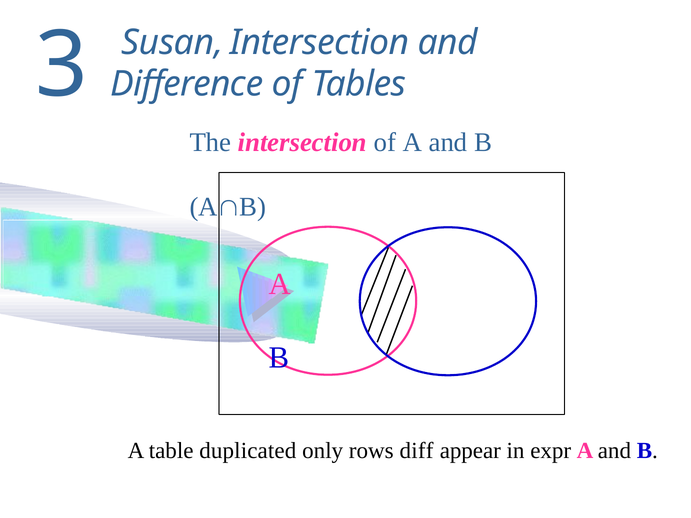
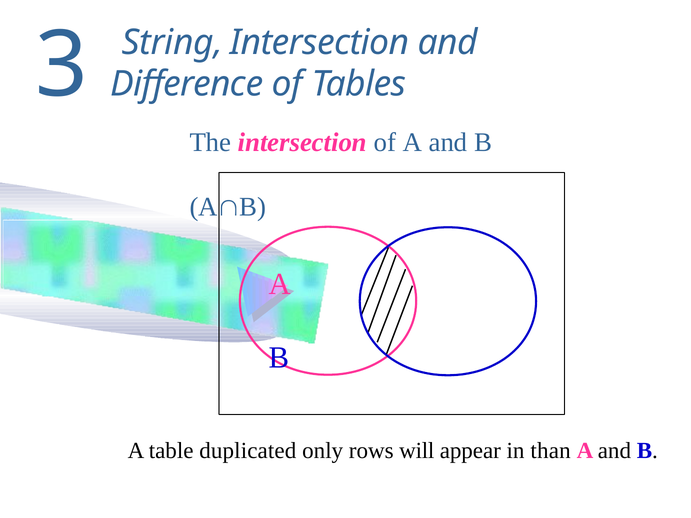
Susan: Susan -> String
diff: diff -> will
expr: expr -> than
